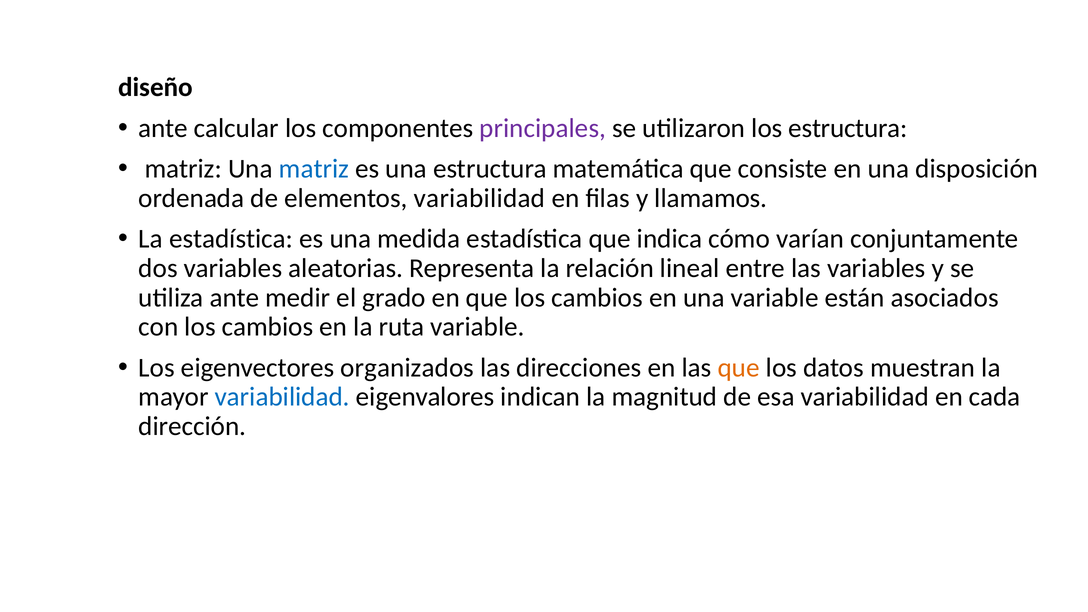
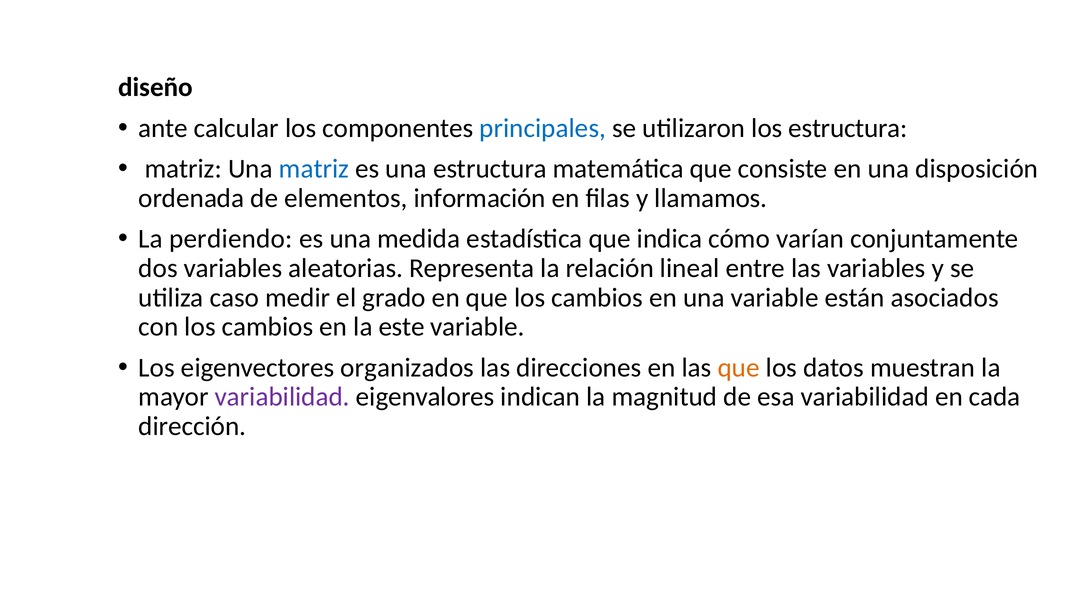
principales colour: purple -> blue
elementos variabilidad: variabilidad -> información
La estadística: estadística -> perdiendo
utiliza ante: ante -> caso
ruta: ruta -> este
variabilidad at (282, 397) colour: blue -> purple
